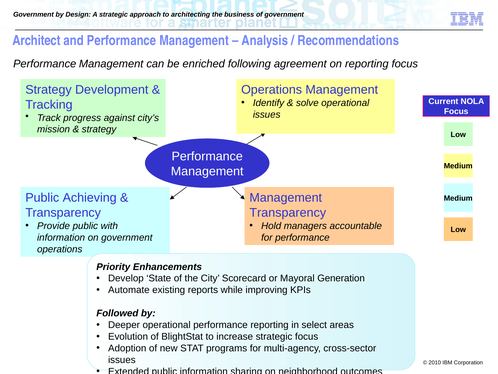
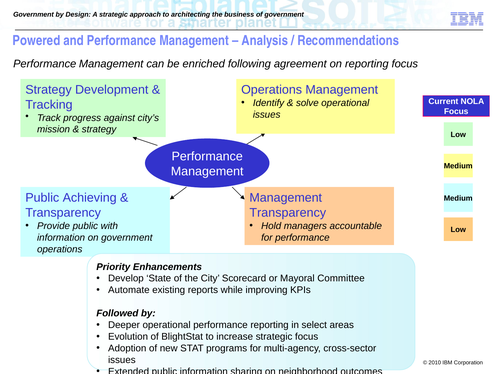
Architect: Architect -> Powered
Generation: Generation -> Committee
